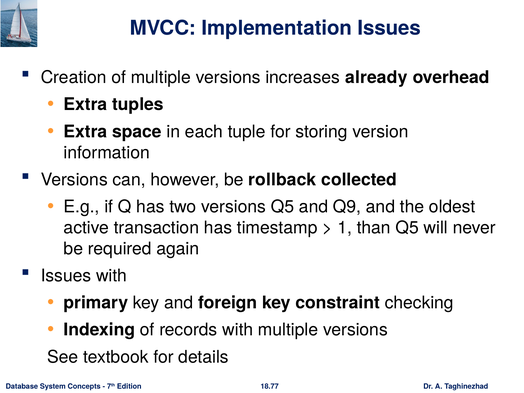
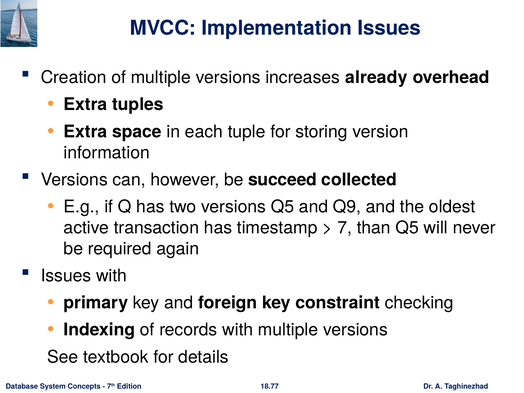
rollback: rollback -> succeed
1: 1 -> 7
